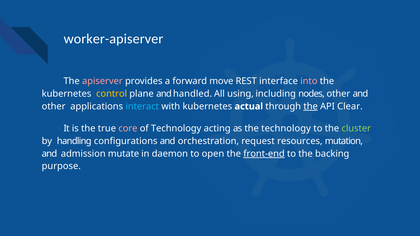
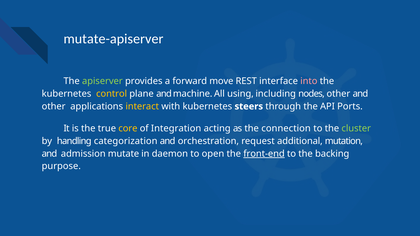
worker-apiserver: worker-apiserver -> mutate-apiserver
apiserver colour: pink -> light green
handled: handled -> machine
interact colour: light blue -> yellow
actual: actual -> steers
the at (311, 107) underline: present -> none
Clear: Clear -> Ports
core colour: pink -> yellow
of Technology: Technology -> Integration
the technology: technology -> connection
configurations: configurations -> categorization
resources: resources -> additional
